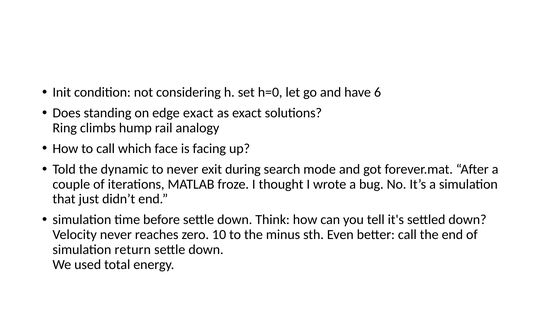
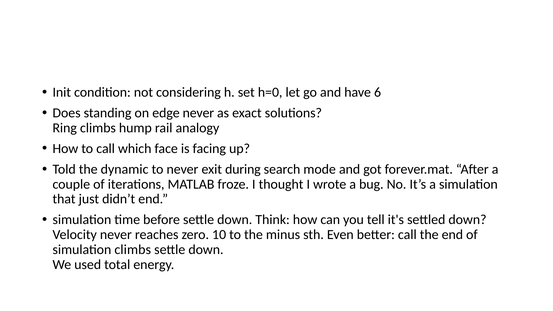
edge exact: exact -> never
simulation return: return -> climbs
